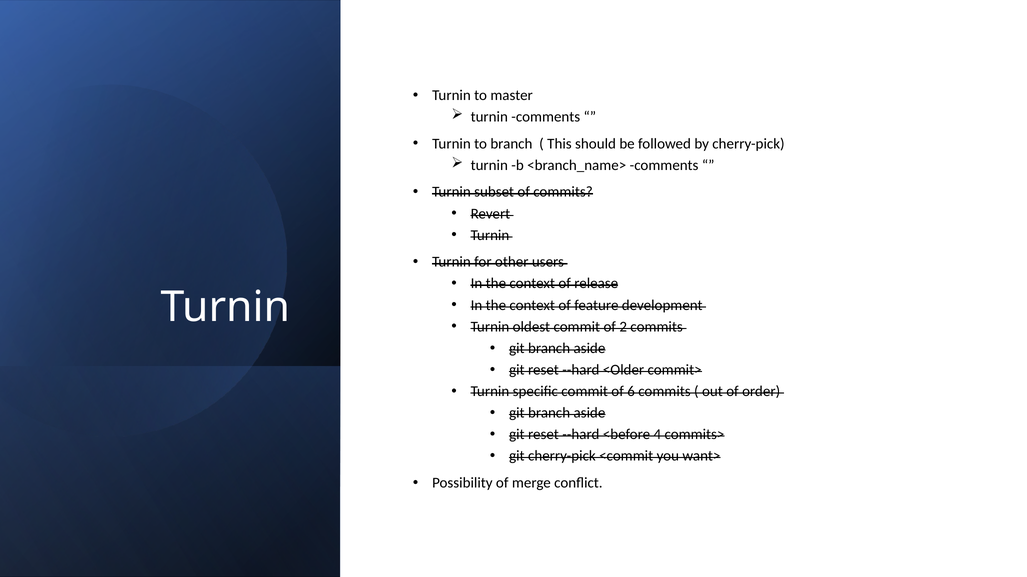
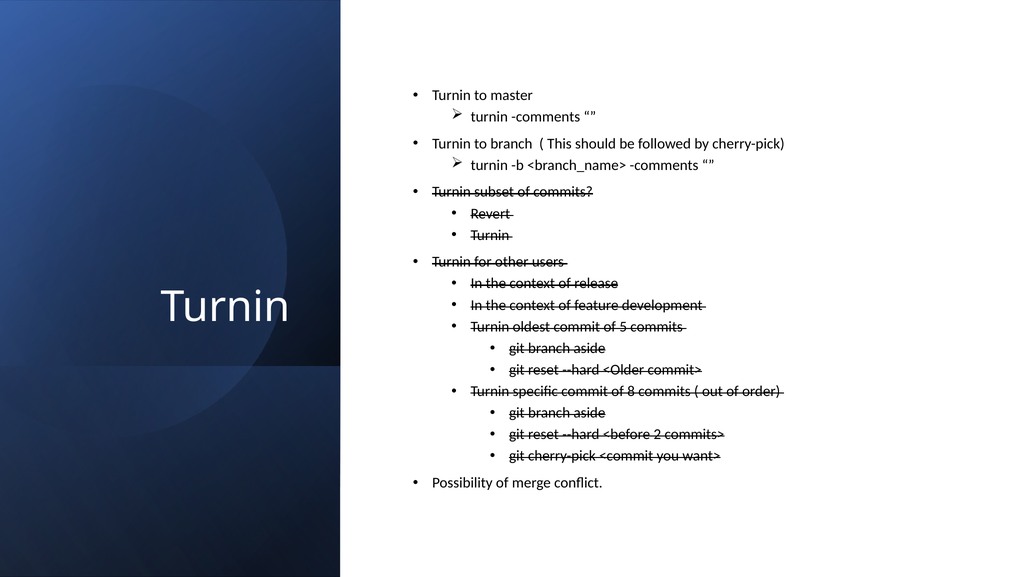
2: 2 -> 5
6: 6 -> 8
4: 4 -> 2
